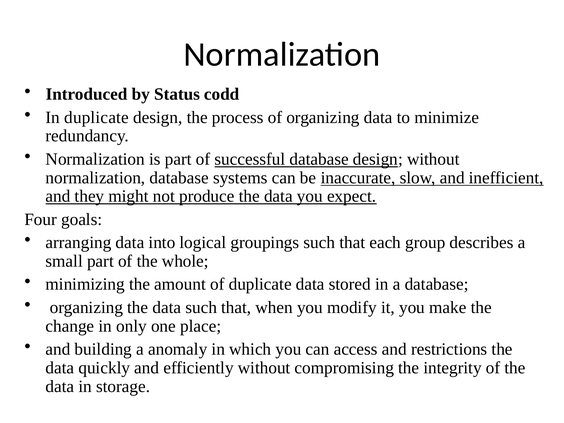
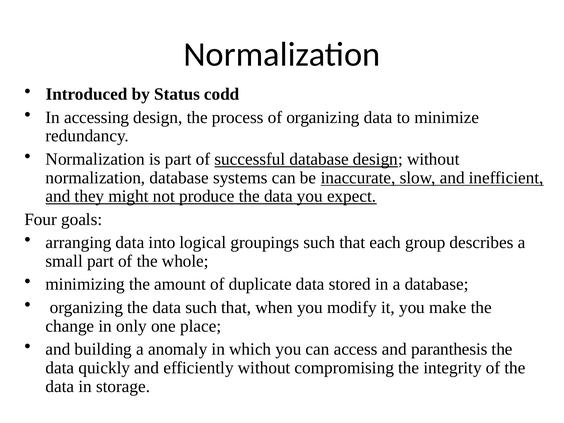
In duplicate: duplicate -> accessing
restrictions: restrictions -> paranthesis
